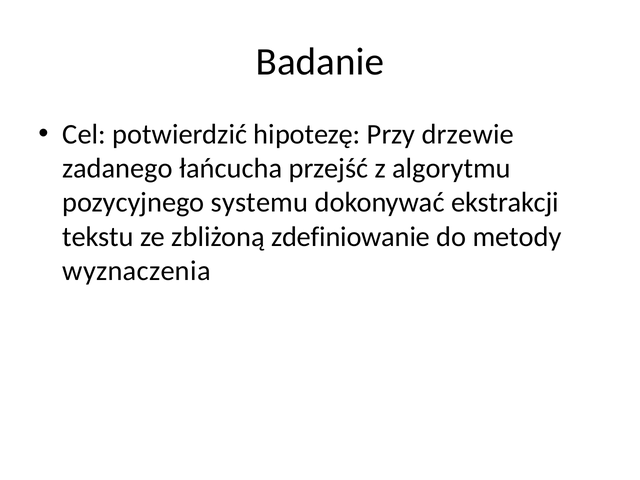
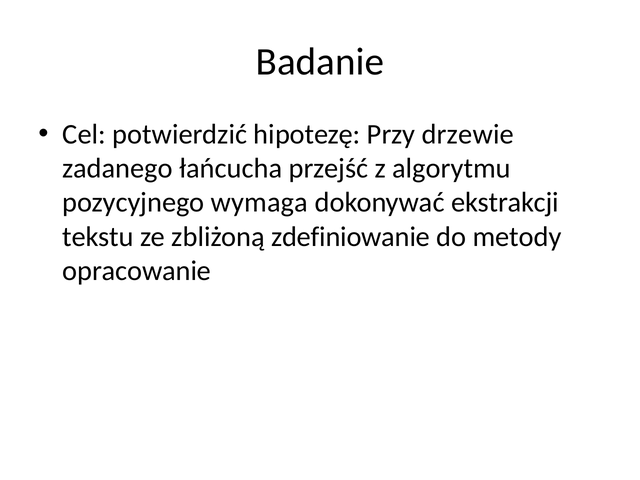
systemu: systemu -> wymaga
wyznaczenia: wyznaczenia -> opracowanie
